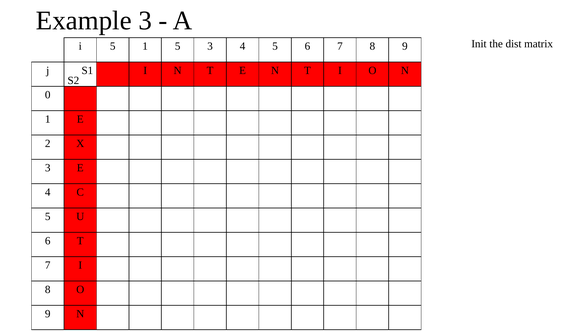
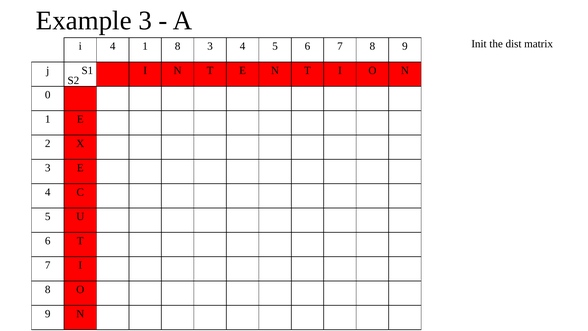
i 5: 5 -> 4
1 5: 5 -> 8
